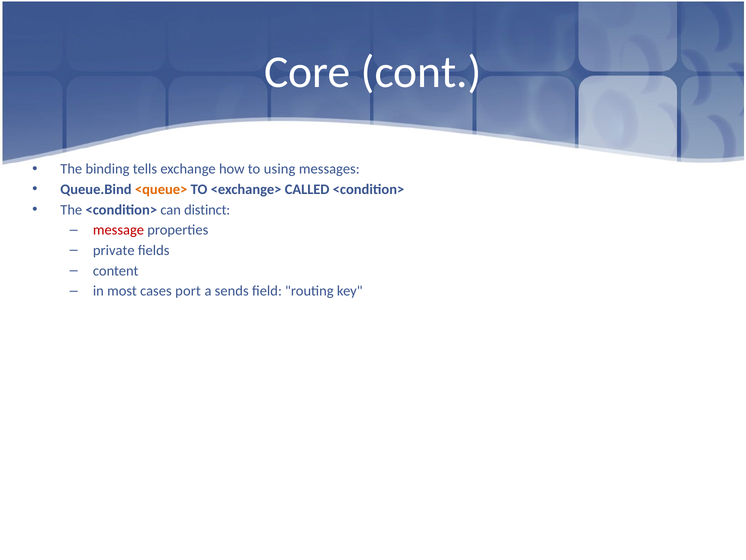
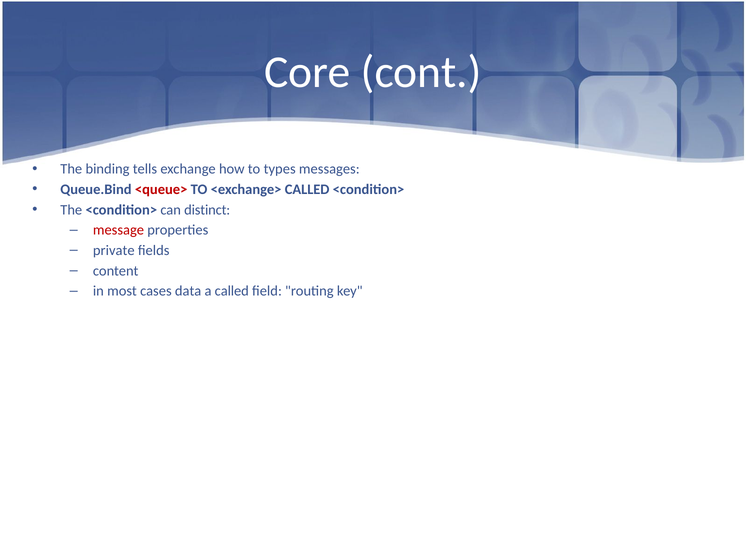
using: using -> types
<queue> colour: orange -> red
port: port -> data
a sends: sends -> called
